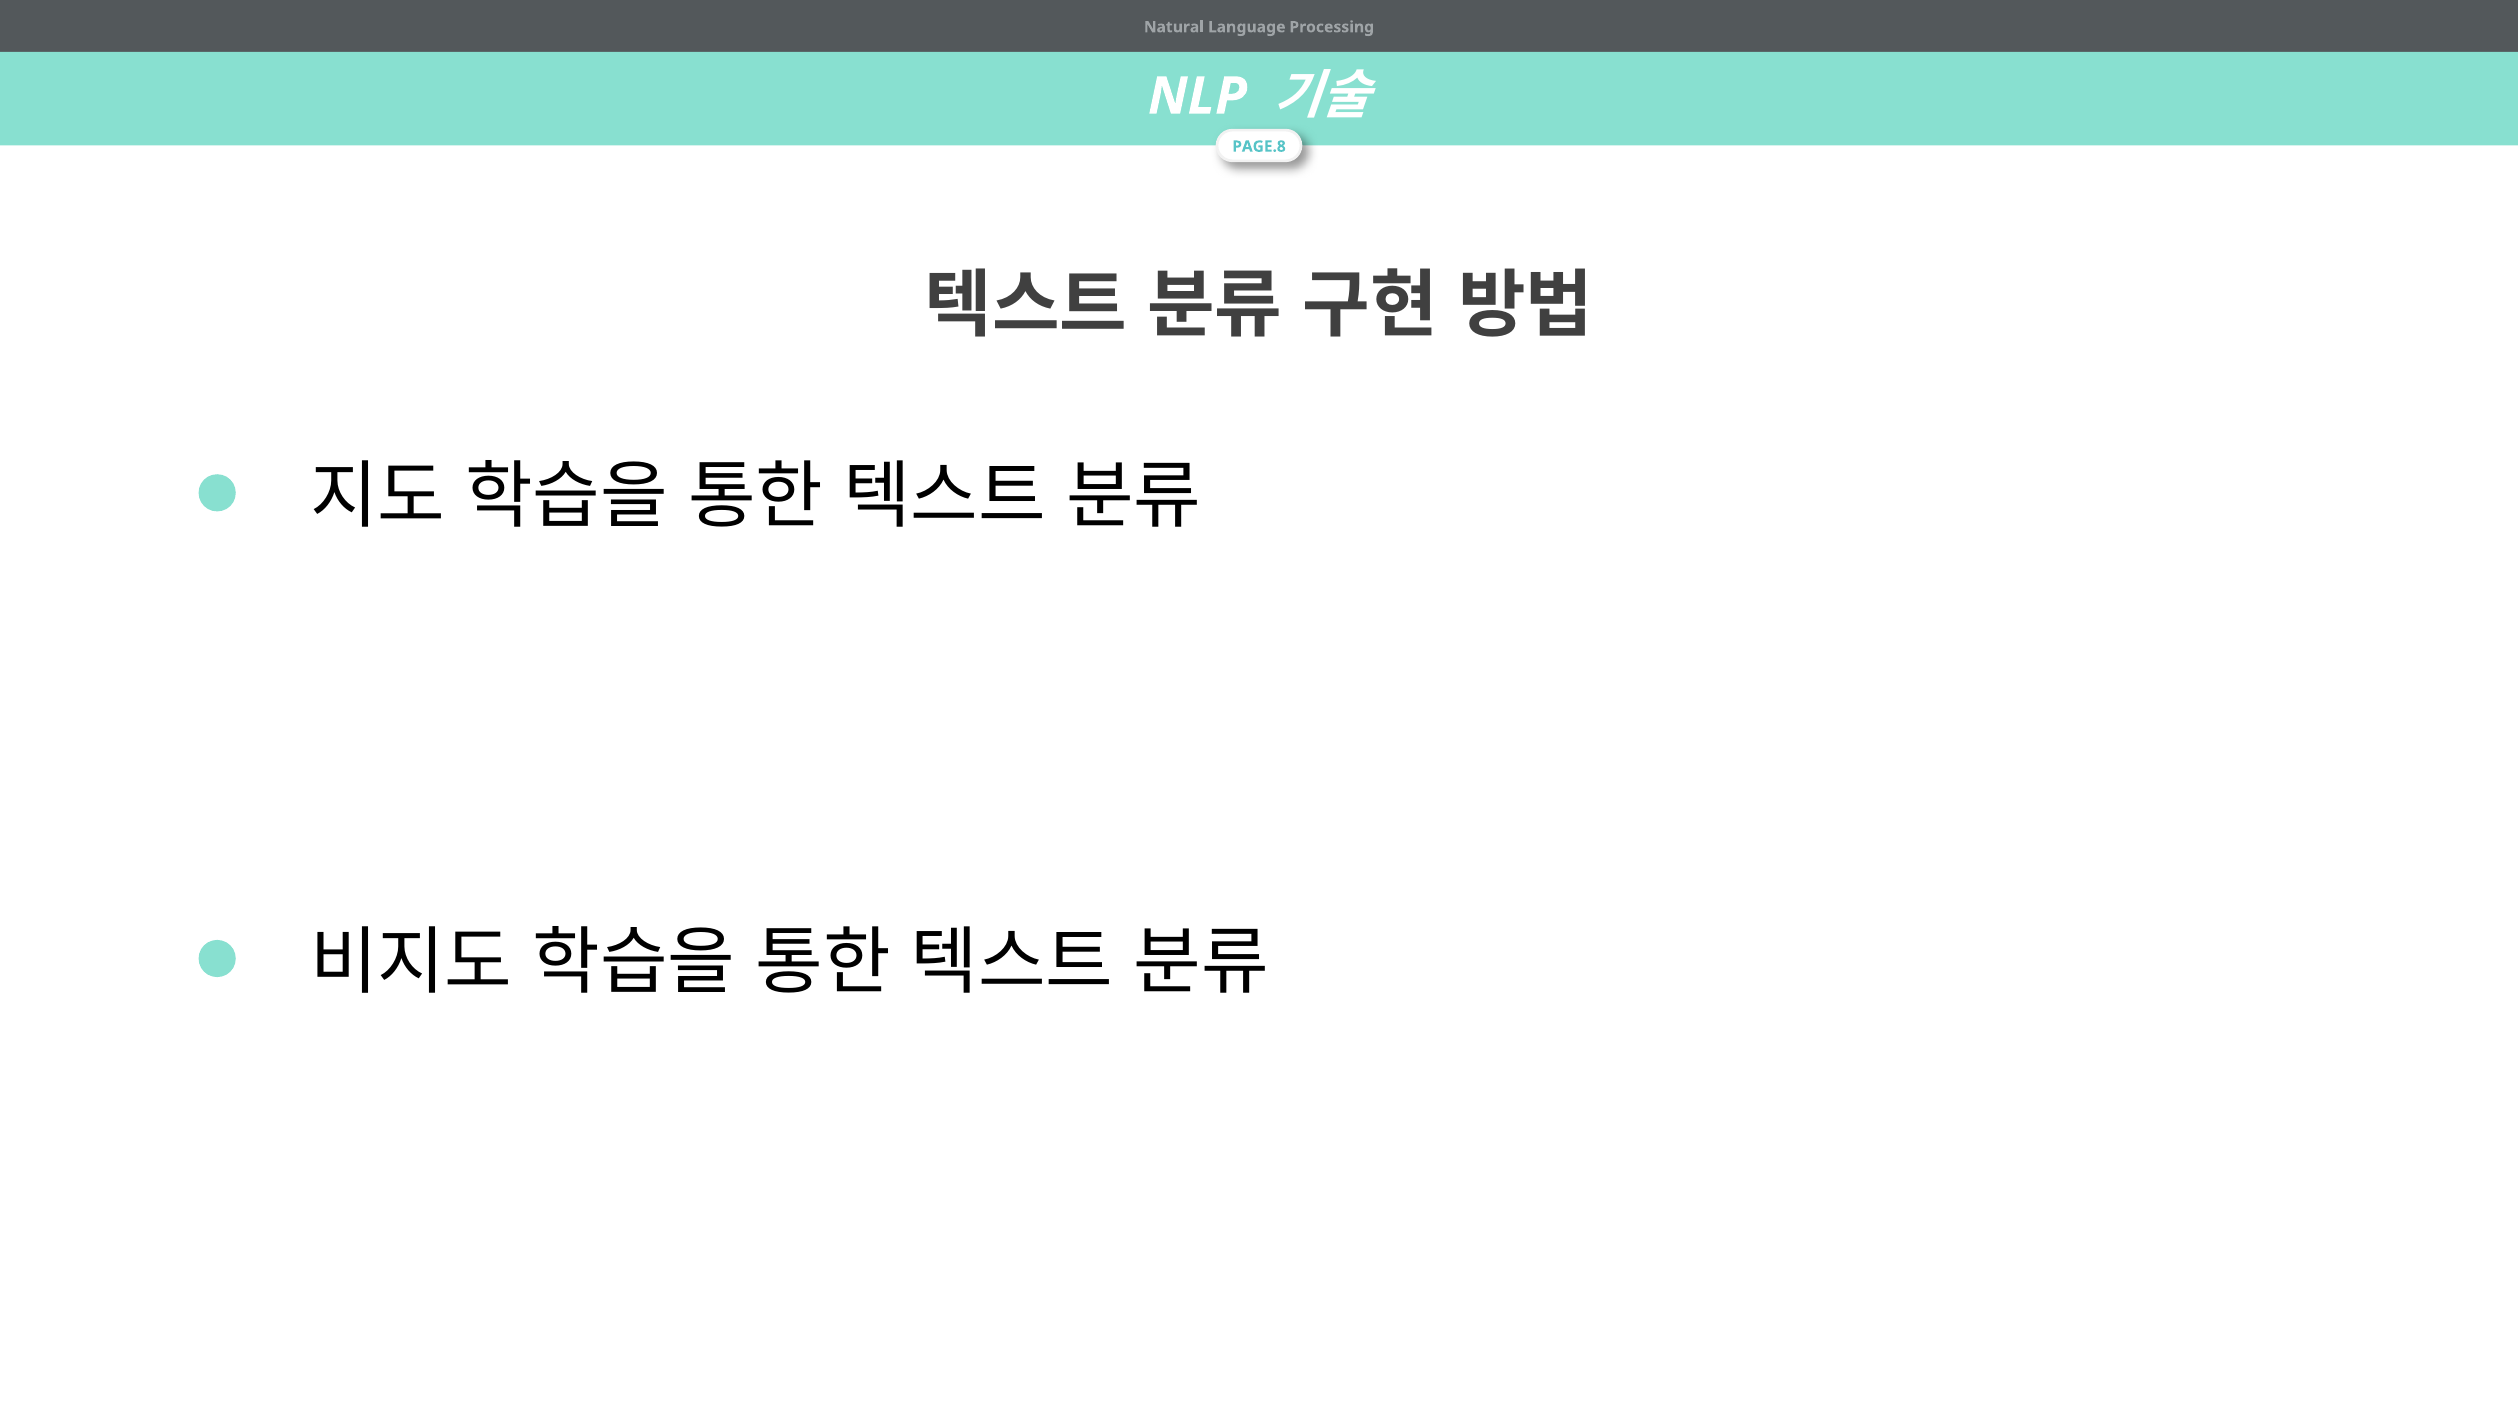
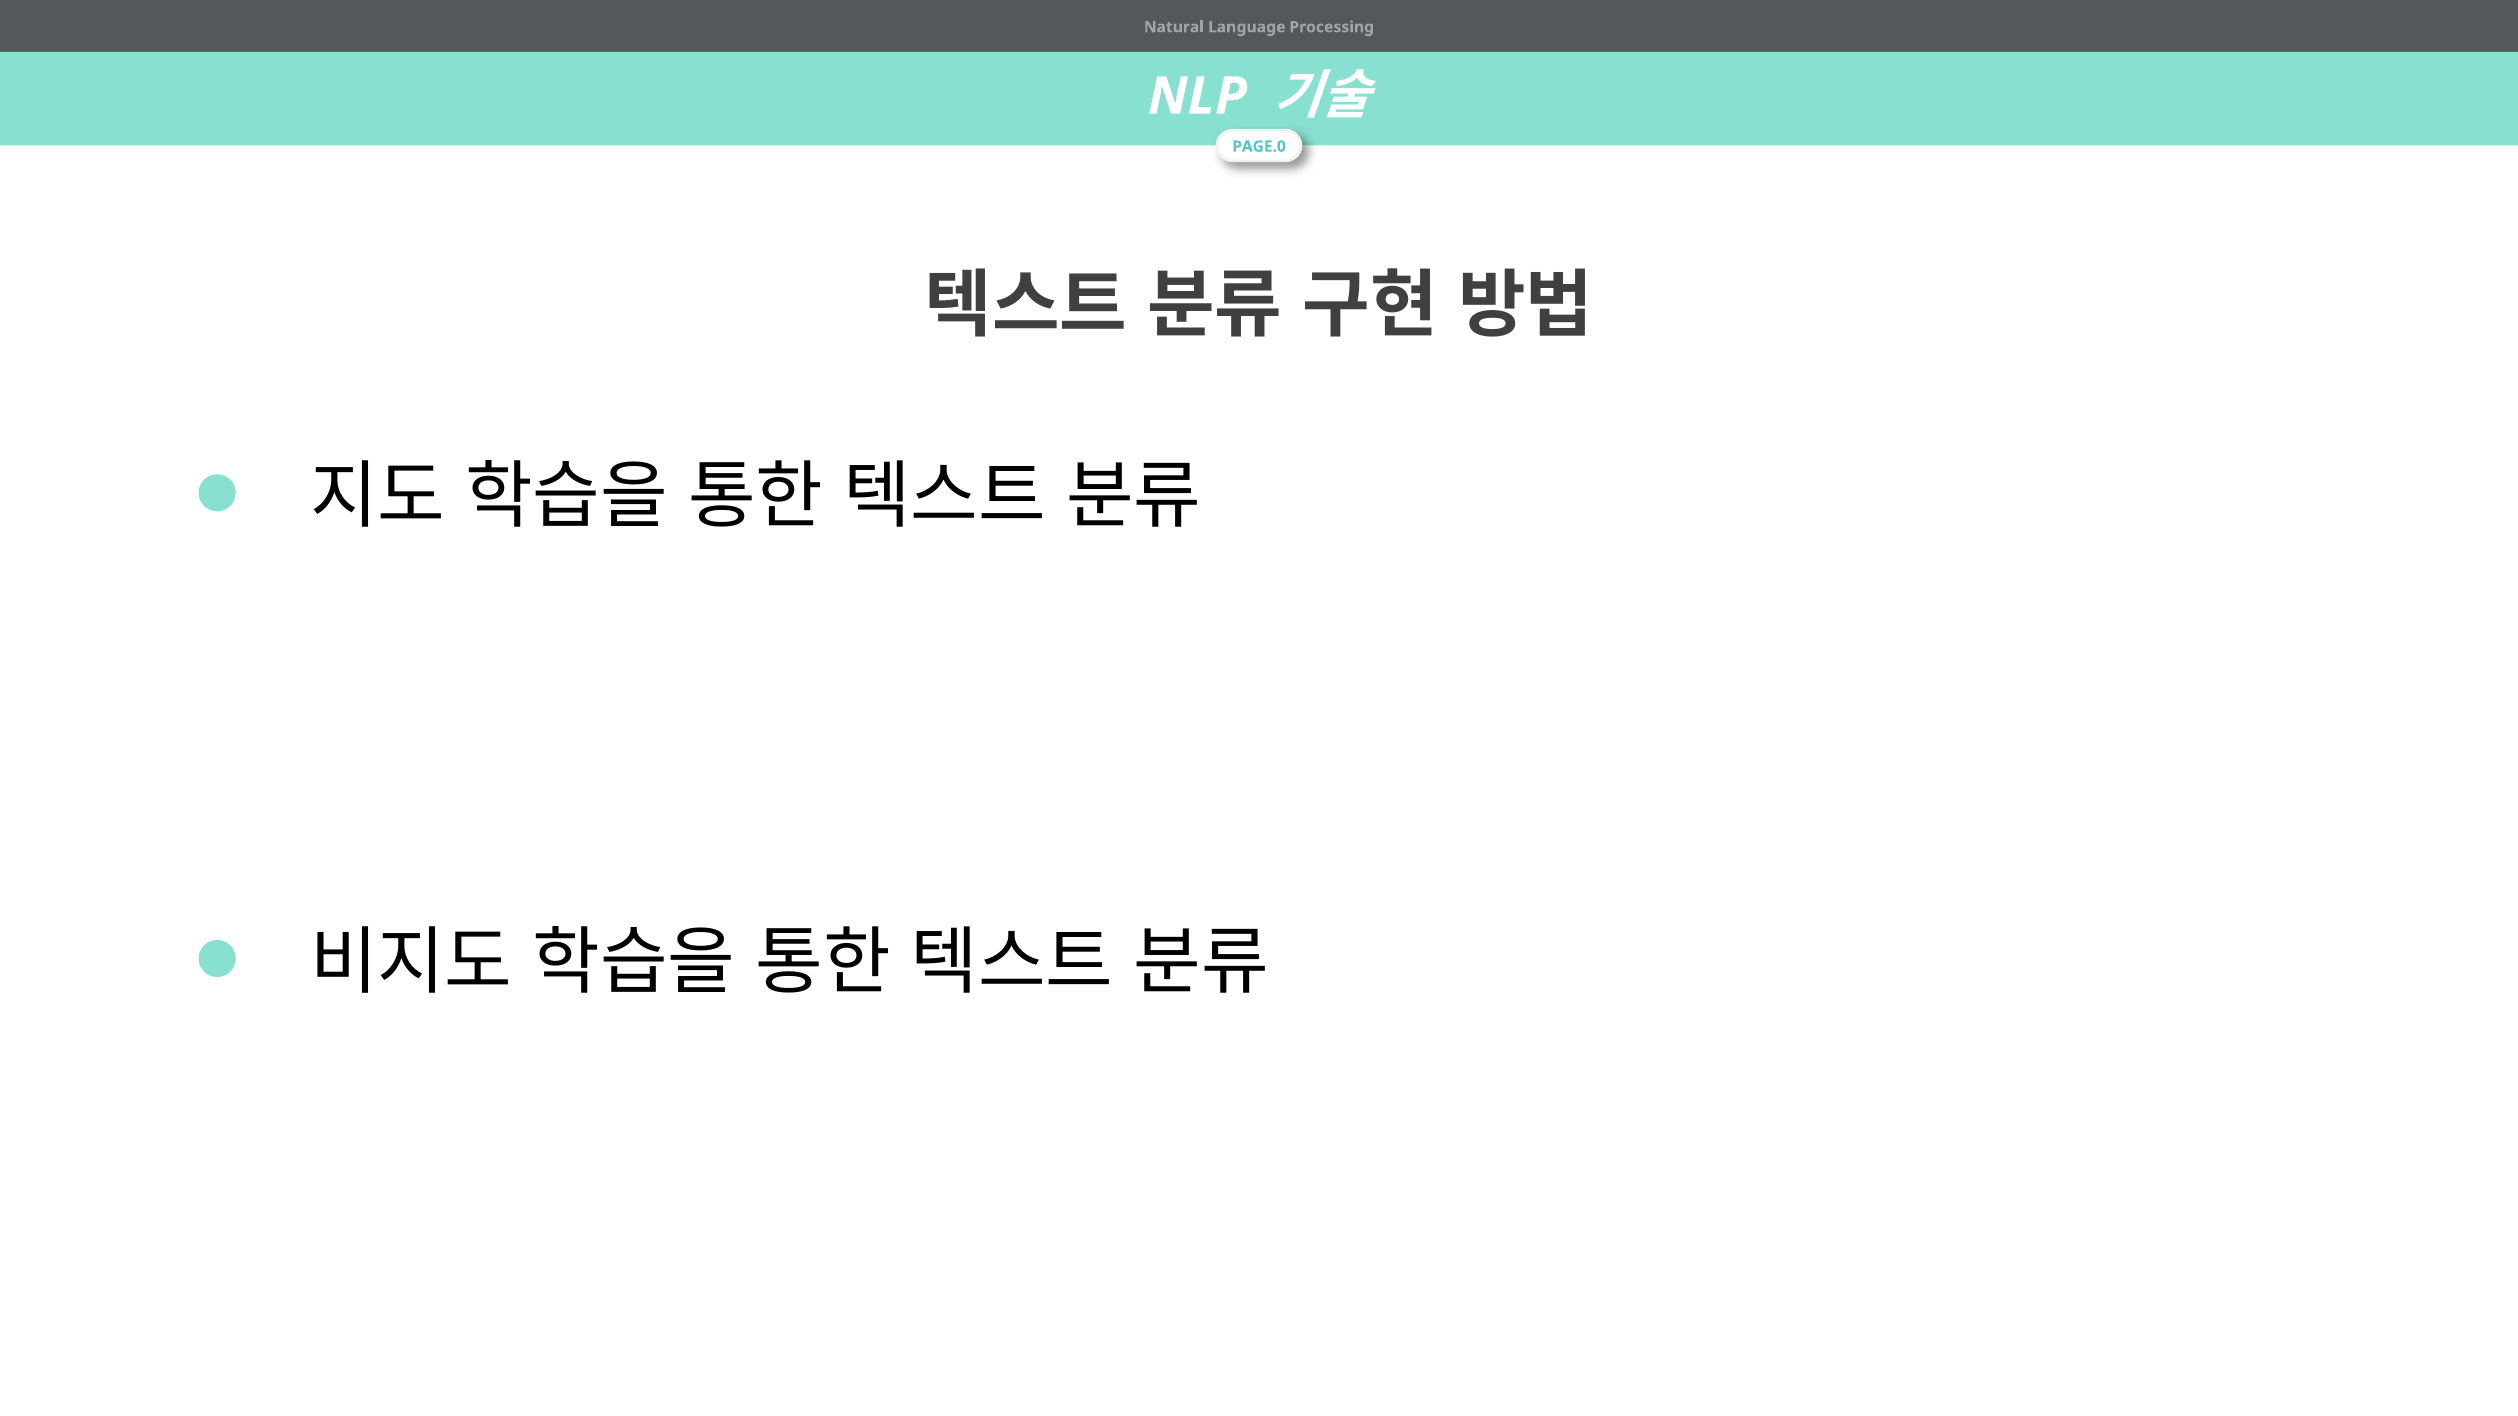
PAGE.8: PAGE.8 -> PAGE.0
